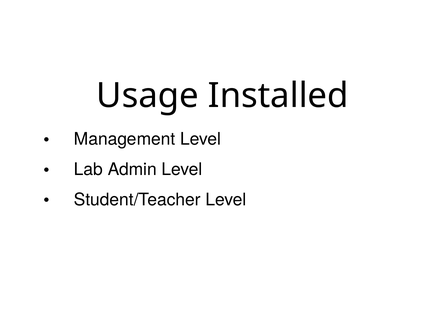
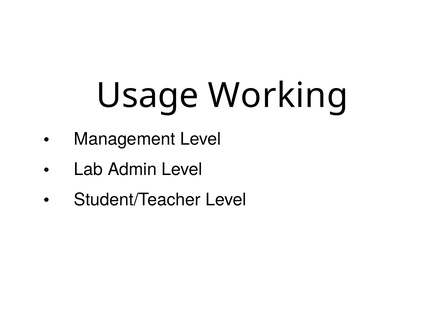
Installed: Installed -> Working
